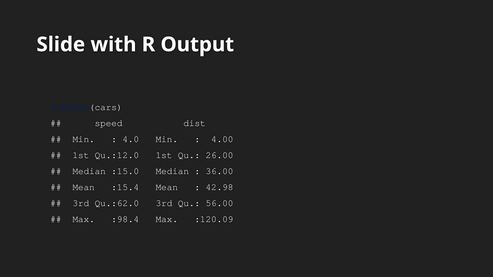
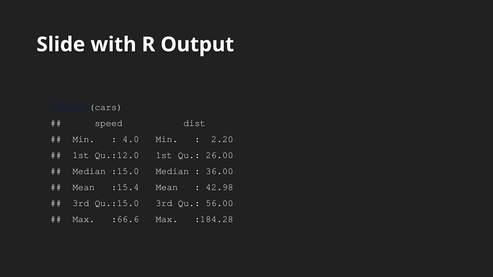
4.00: 4.00 -> 2.20
Qu.:62.0: Qu.:62.0 -> Qu.:15.0
:98.4: :98.4 -> :66.6
:120.09: :120.09 -> :184.28
